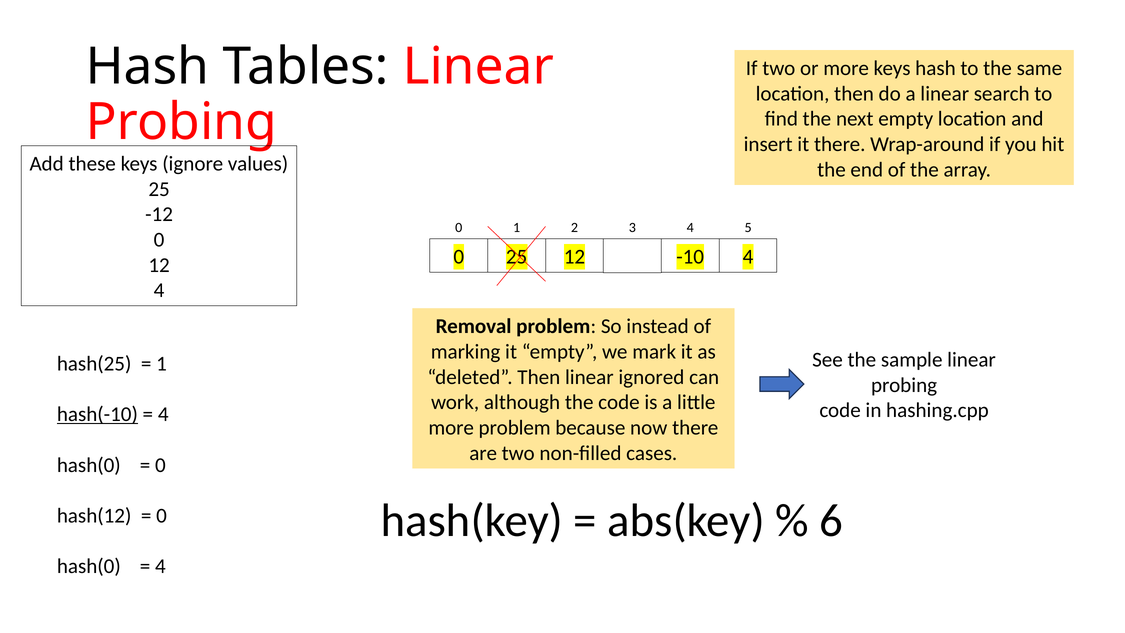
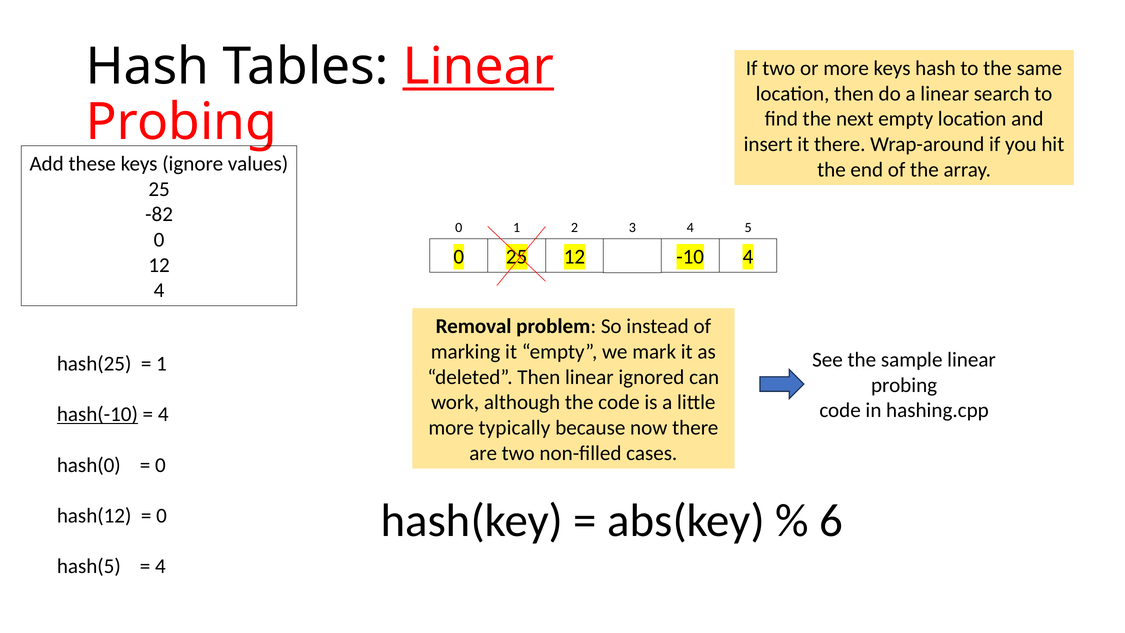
Linear at (478, 67) underline: none -> present
-12: -12 -> -82
more problem: problem -> typically
hash(0 at (89, 566): hash(0 -> hash(5
